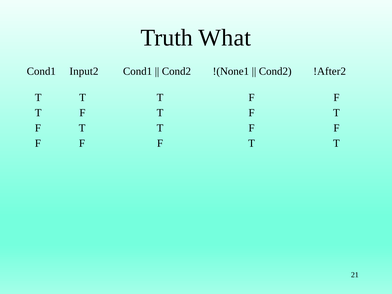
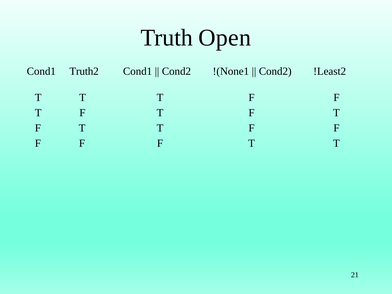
What: What -> Open
Input2: Input2 -> Truth2
!After2: !After2 -> !Least2
